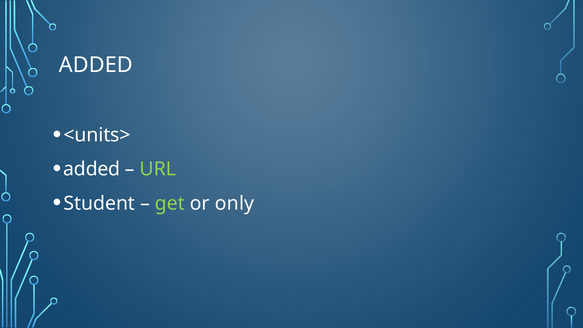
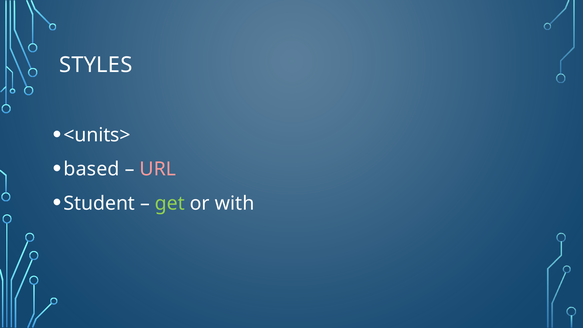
ADDED at (96, 65): ADDED -> STYLES
added at (92, 169): added -> based
URL colour: light green -> pink
only: only -> with
